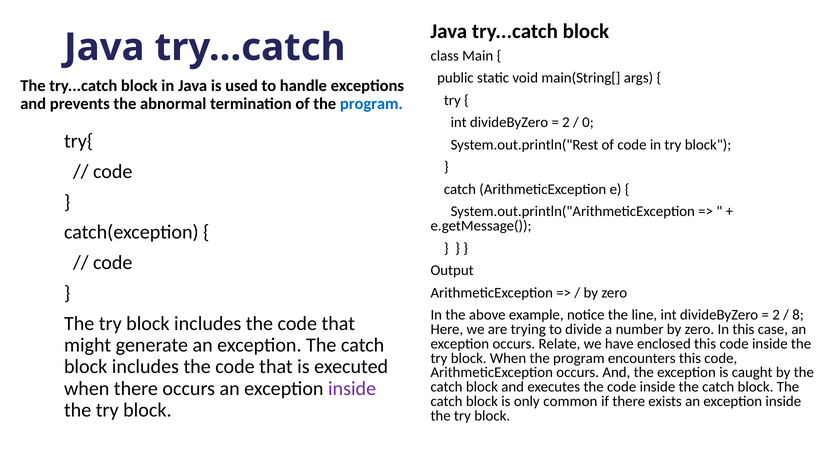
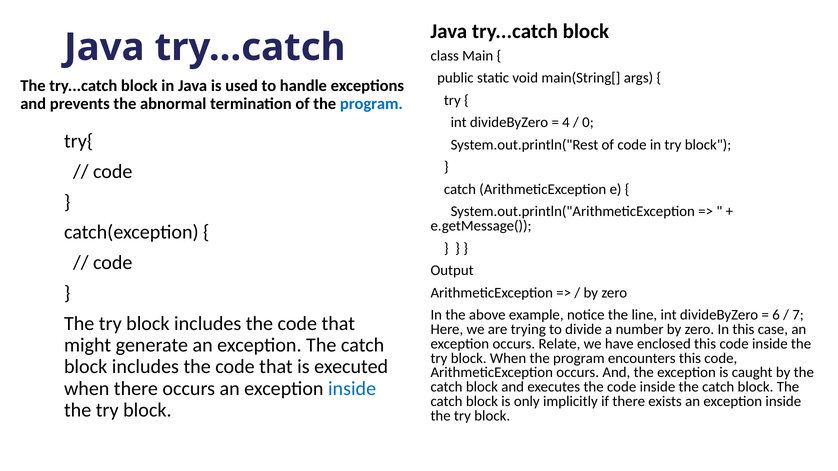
2 at (566, 123): 2 -> 4
2 at (776, 315): 2 -> 6
8: 8 -> 7
inside at (352, 389) colour: purple -> blue
common: common -> implicitly
